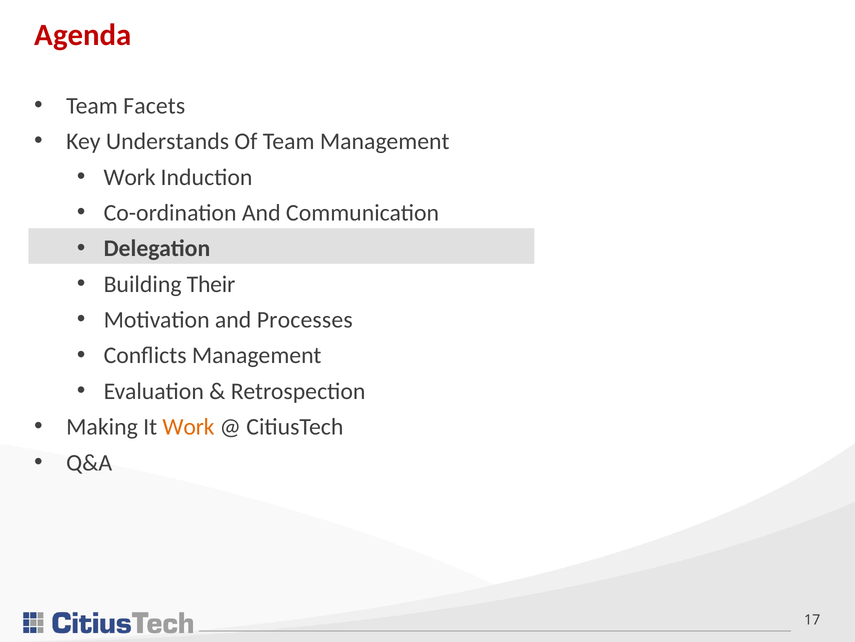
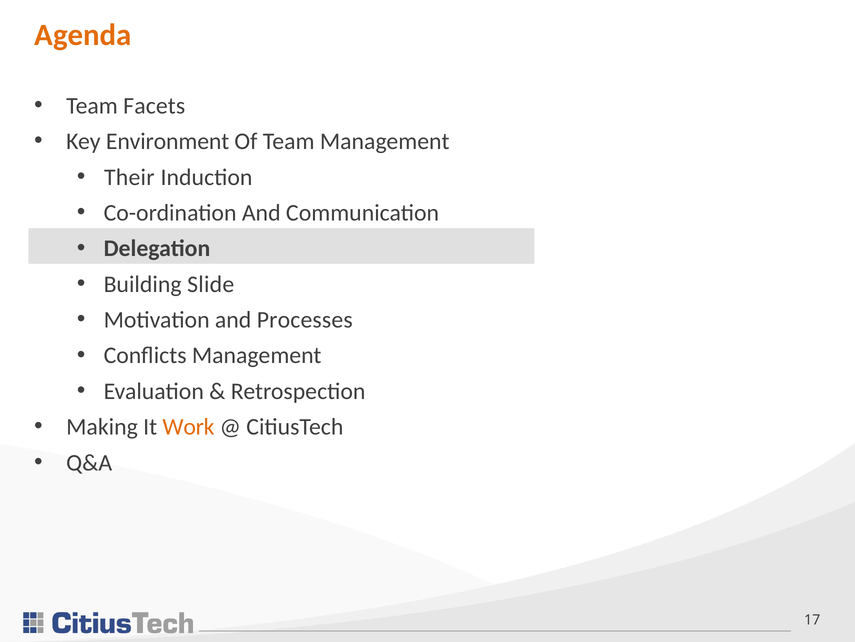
Agenda colour: red -> orange
Understands: Understands -> Environment
Work at (130, 177): Work -> Their
Their: Their -> Slide
